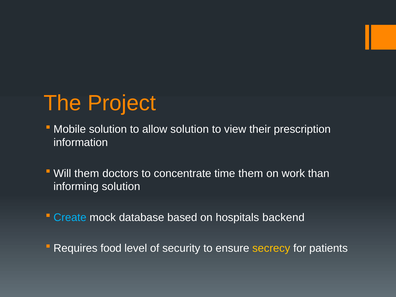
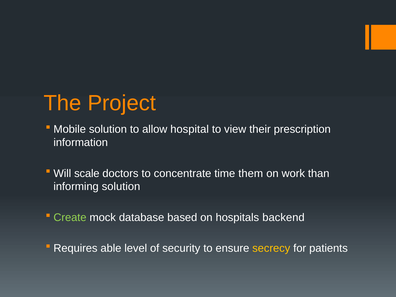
allow solution: solution -> hospital
Will them: them -> scale
Create colour: light blue -> light green
food: food -> able
